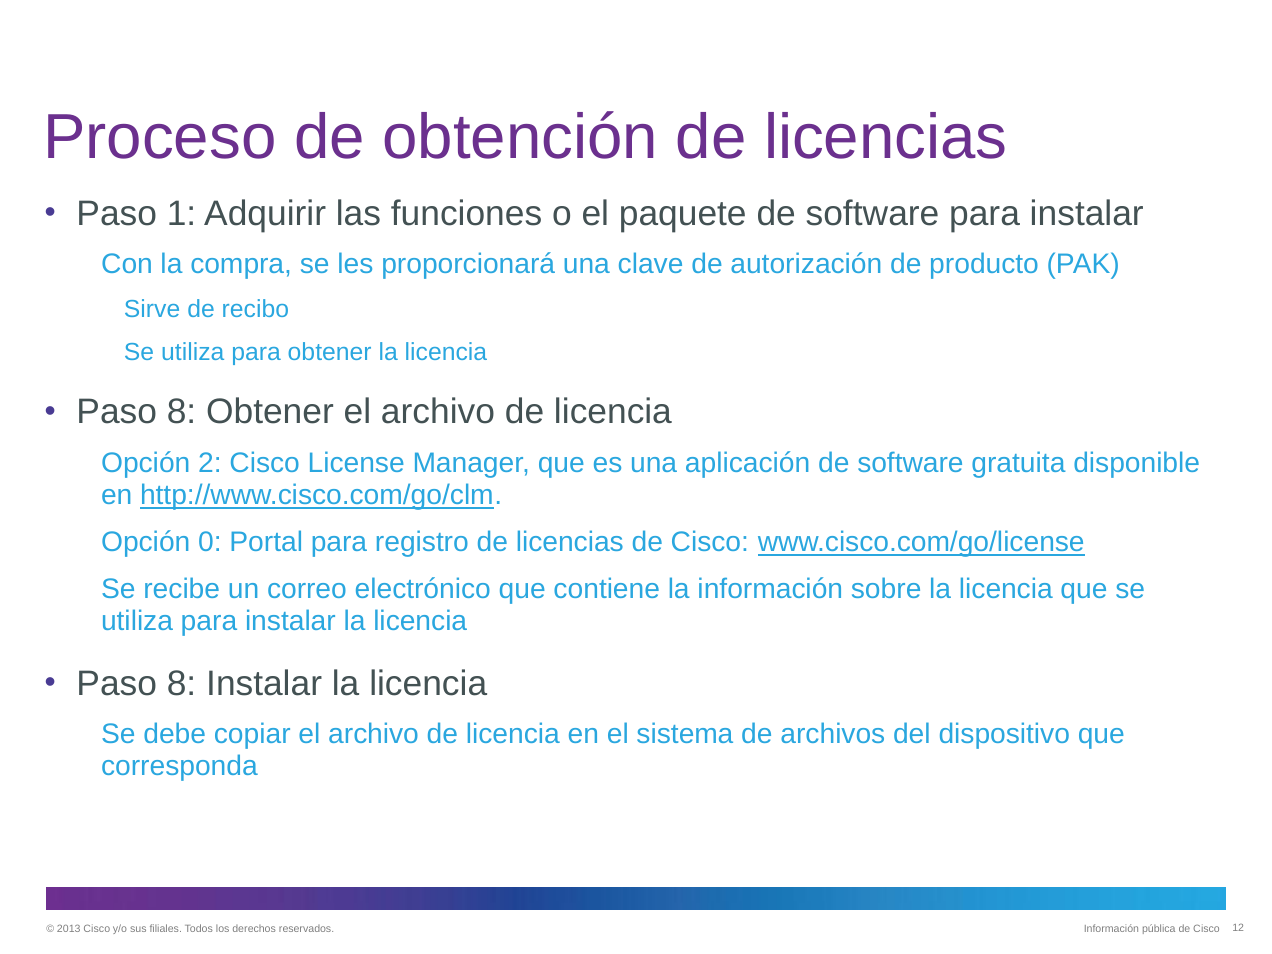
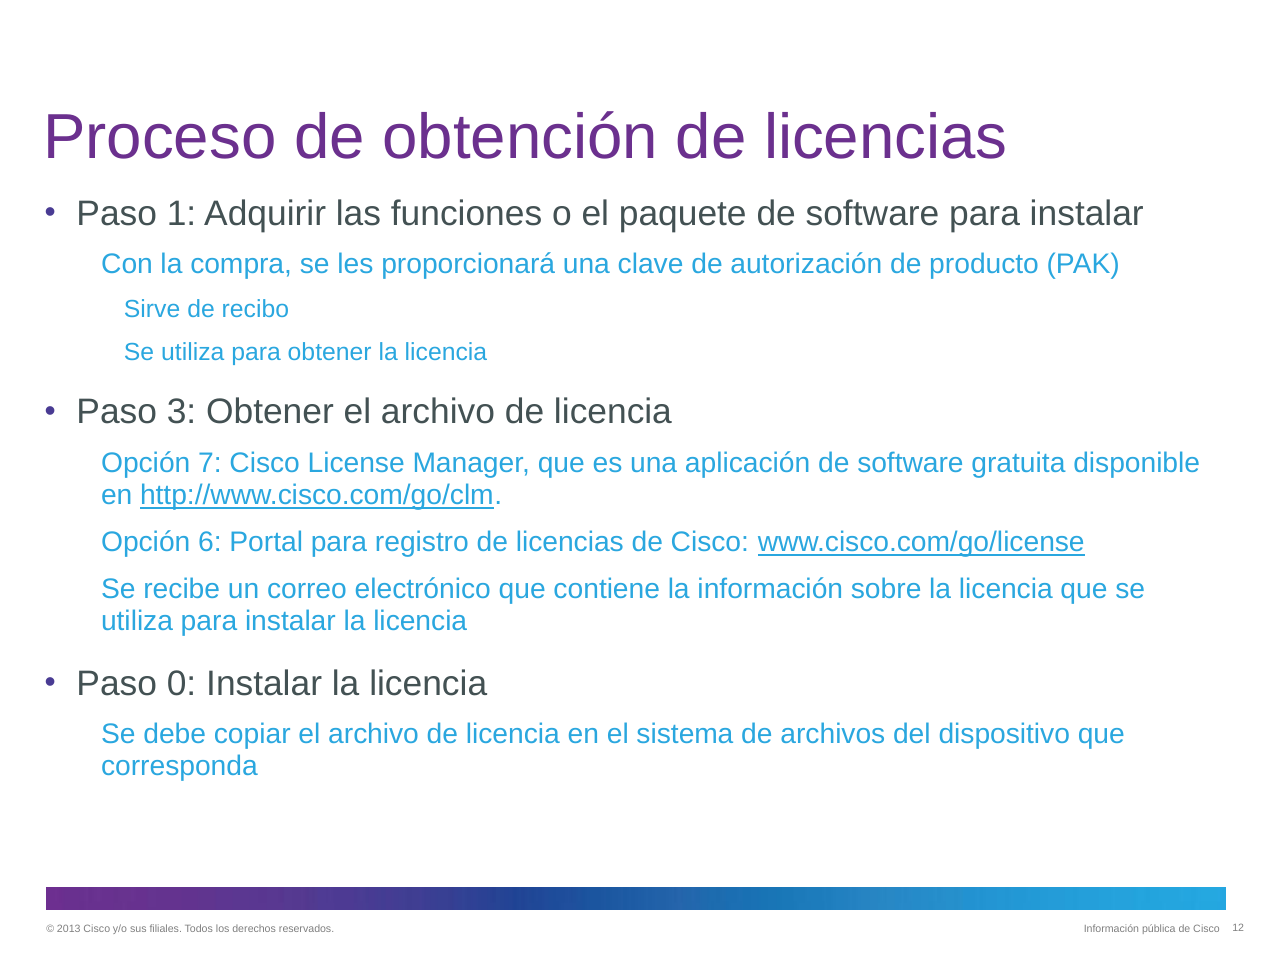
8 at (182, 412): 8 -> 3
2: 2 -> 7
0: 0 -> 6
8 at (182, 683): 8 -> 0
